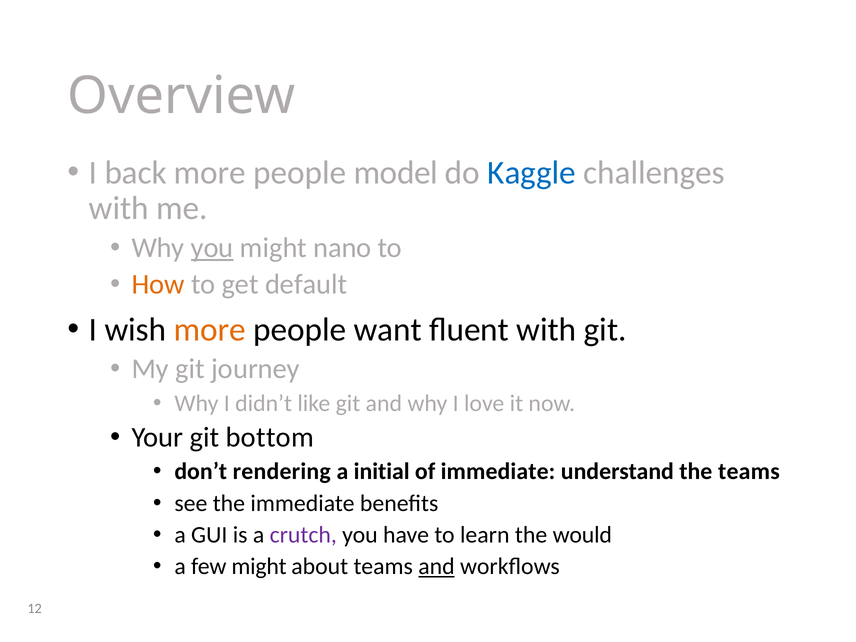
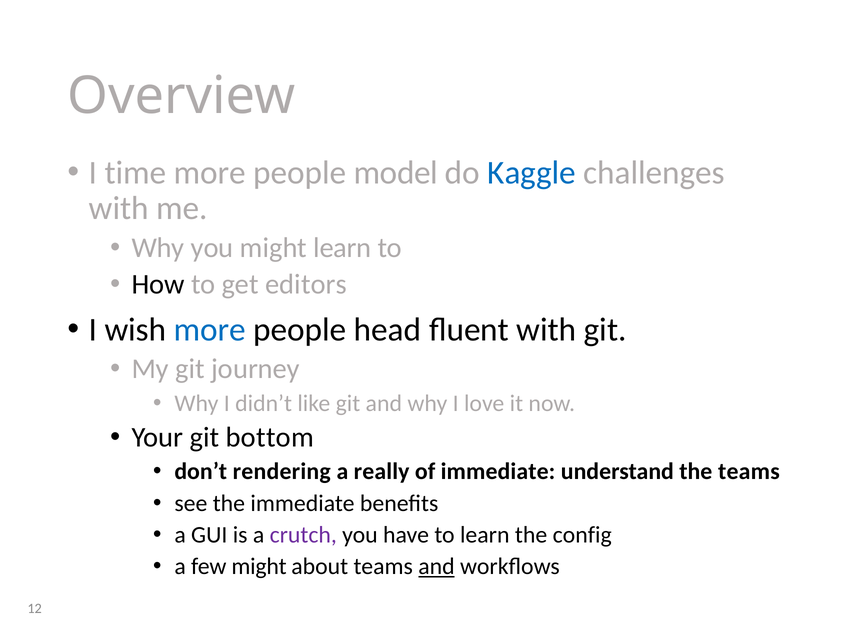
back: back -> time
you at (212, 248) underline: present -> none
might nano: nano -> learn
How colour: orange -> black
default: default -> editors
more at (210, 330) colour: orange -> blue
want: want -> head
initial: initial -> really
would: would -> config
